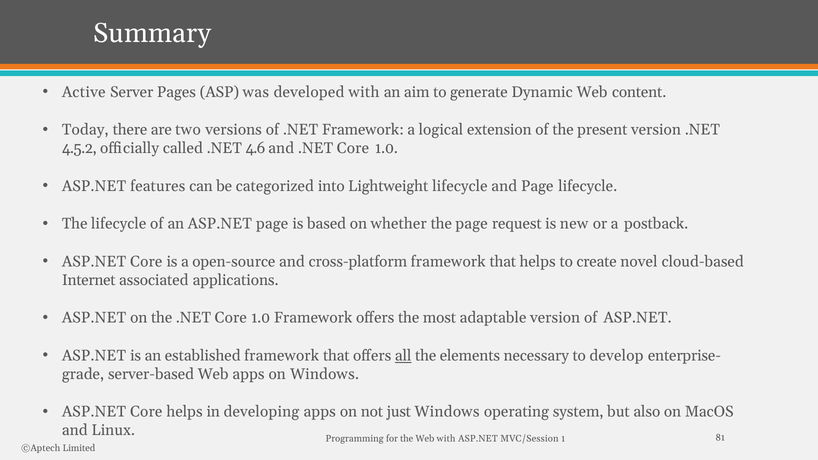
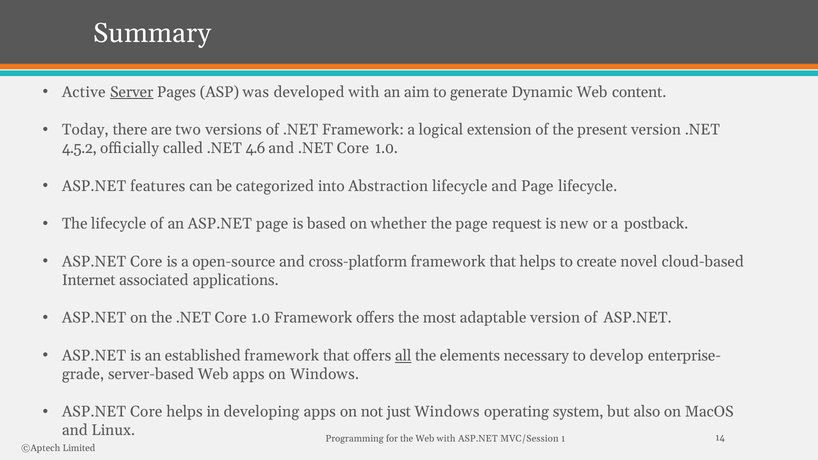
Server underline: none -> present
Lightweight: Lightweight -> Abstraction
81: 81 -> 14
